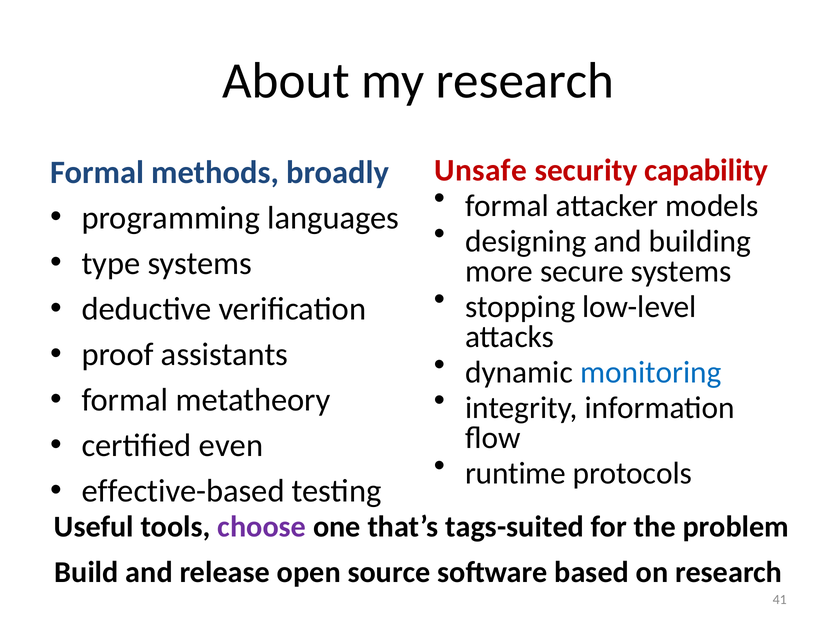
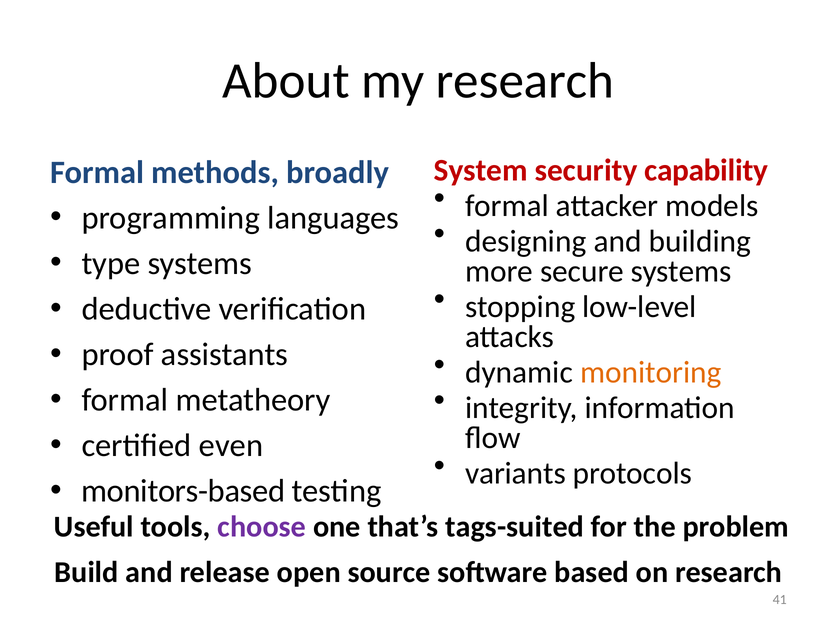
Unsafe: Unsafe -> System
monitoring colour: blue -> orange
runtime: runtime -> variants
effective-based: effective-based -> monitors-based
